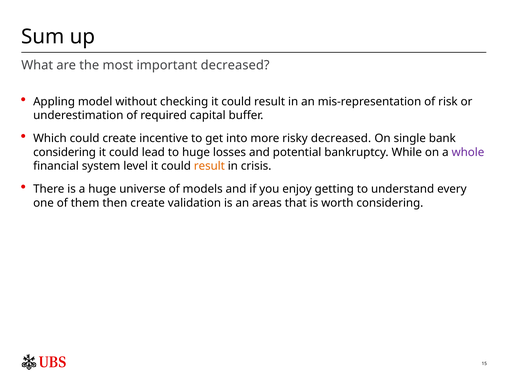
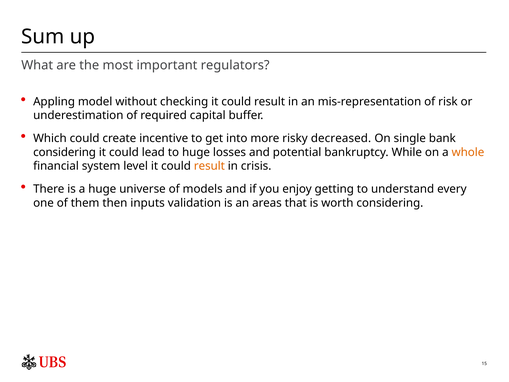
important decreased: decreased -> regulators
whole colour: purple -> orange
then create: create -> inputs
